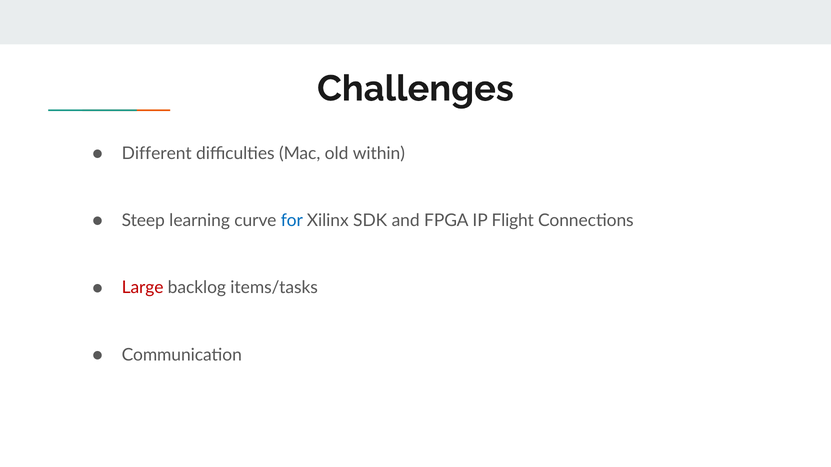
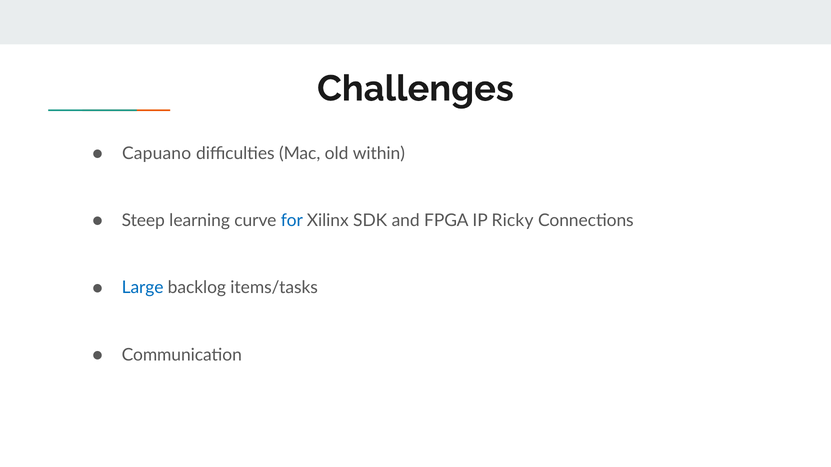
Different: Different -> Capuano
Flight: Flight -> Ricky
Large colour: red -> blue
